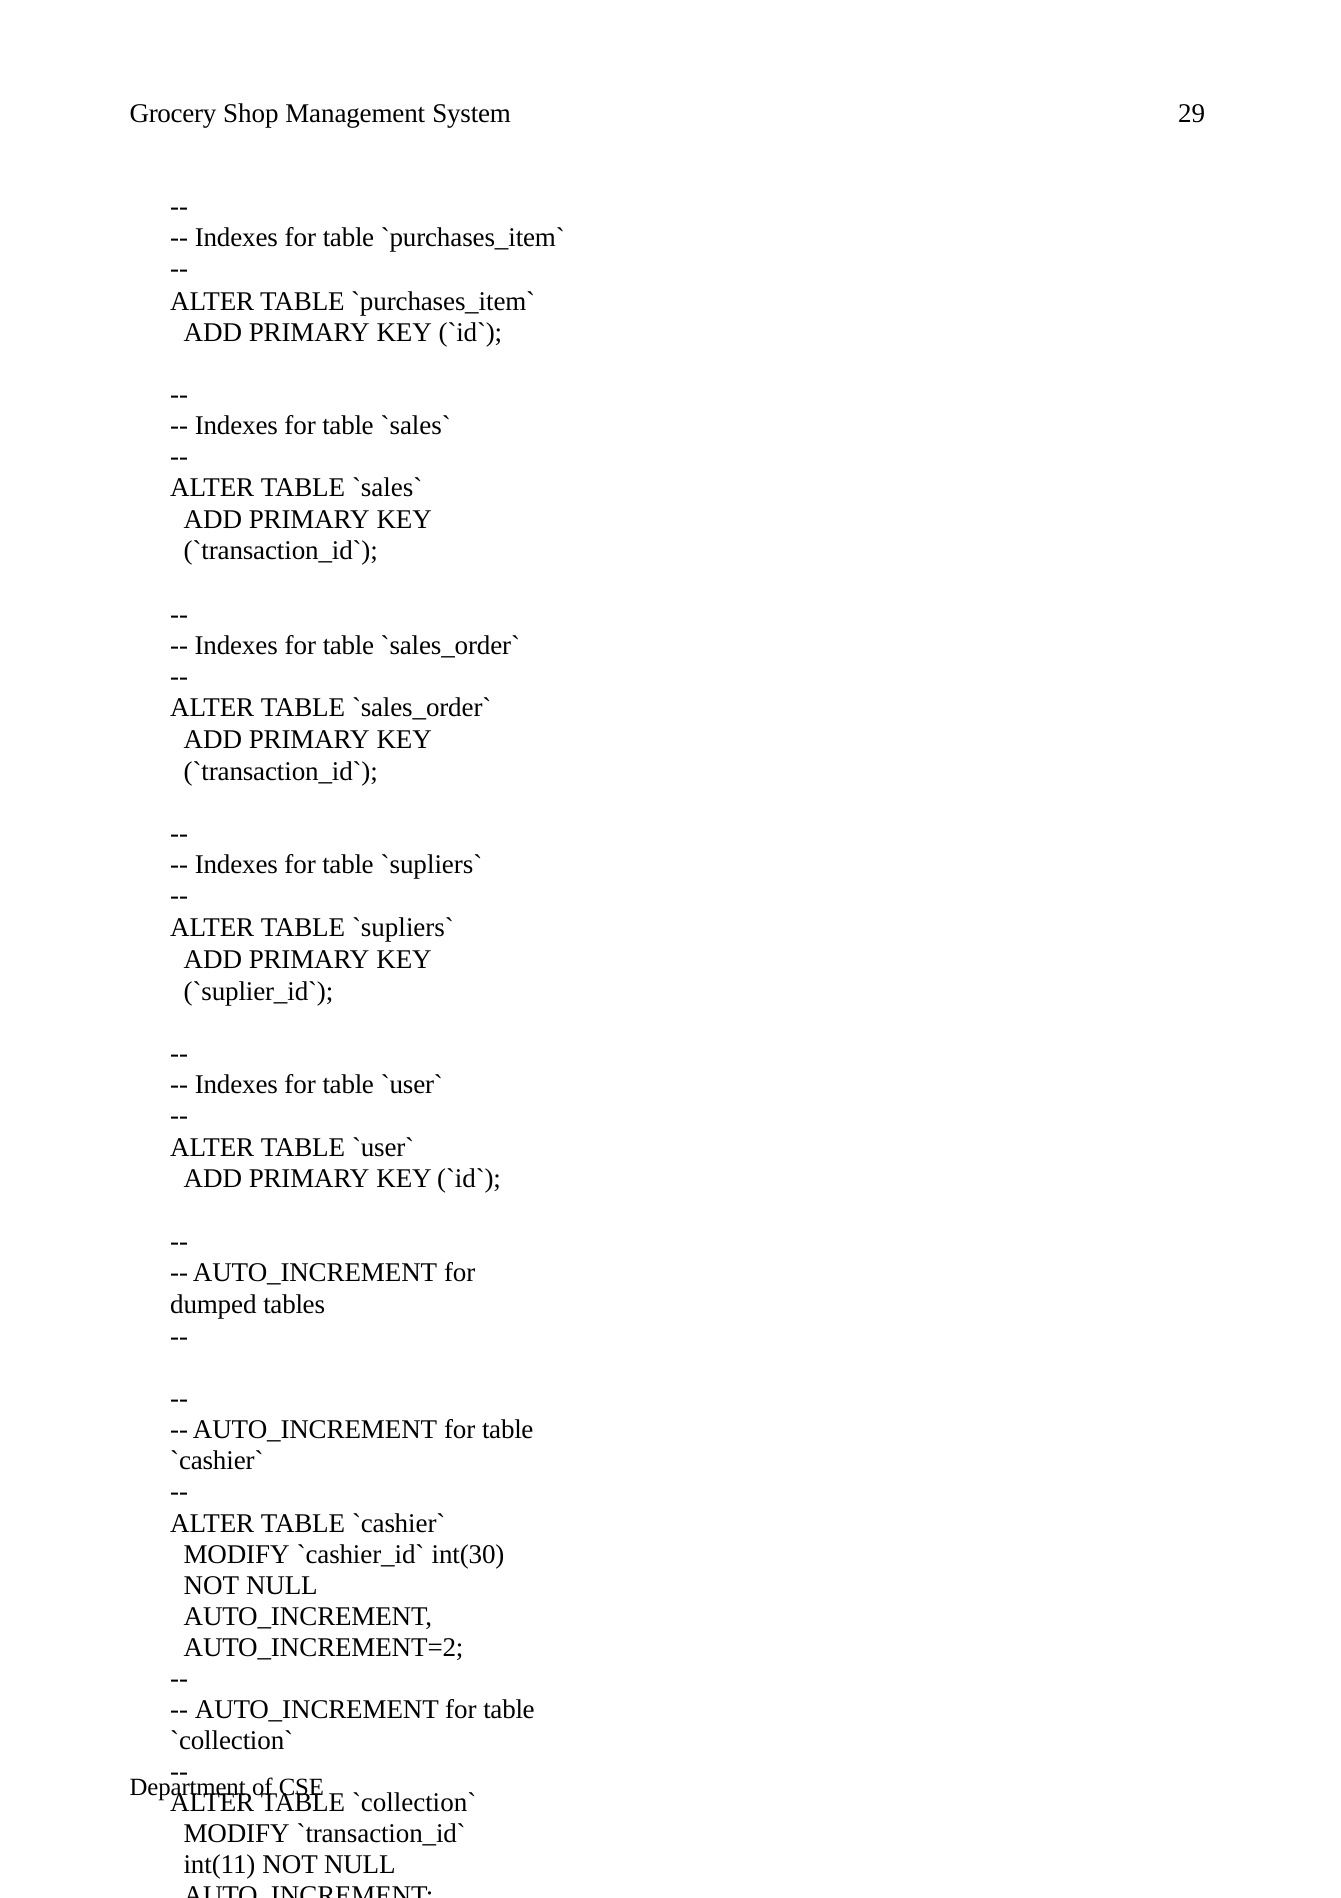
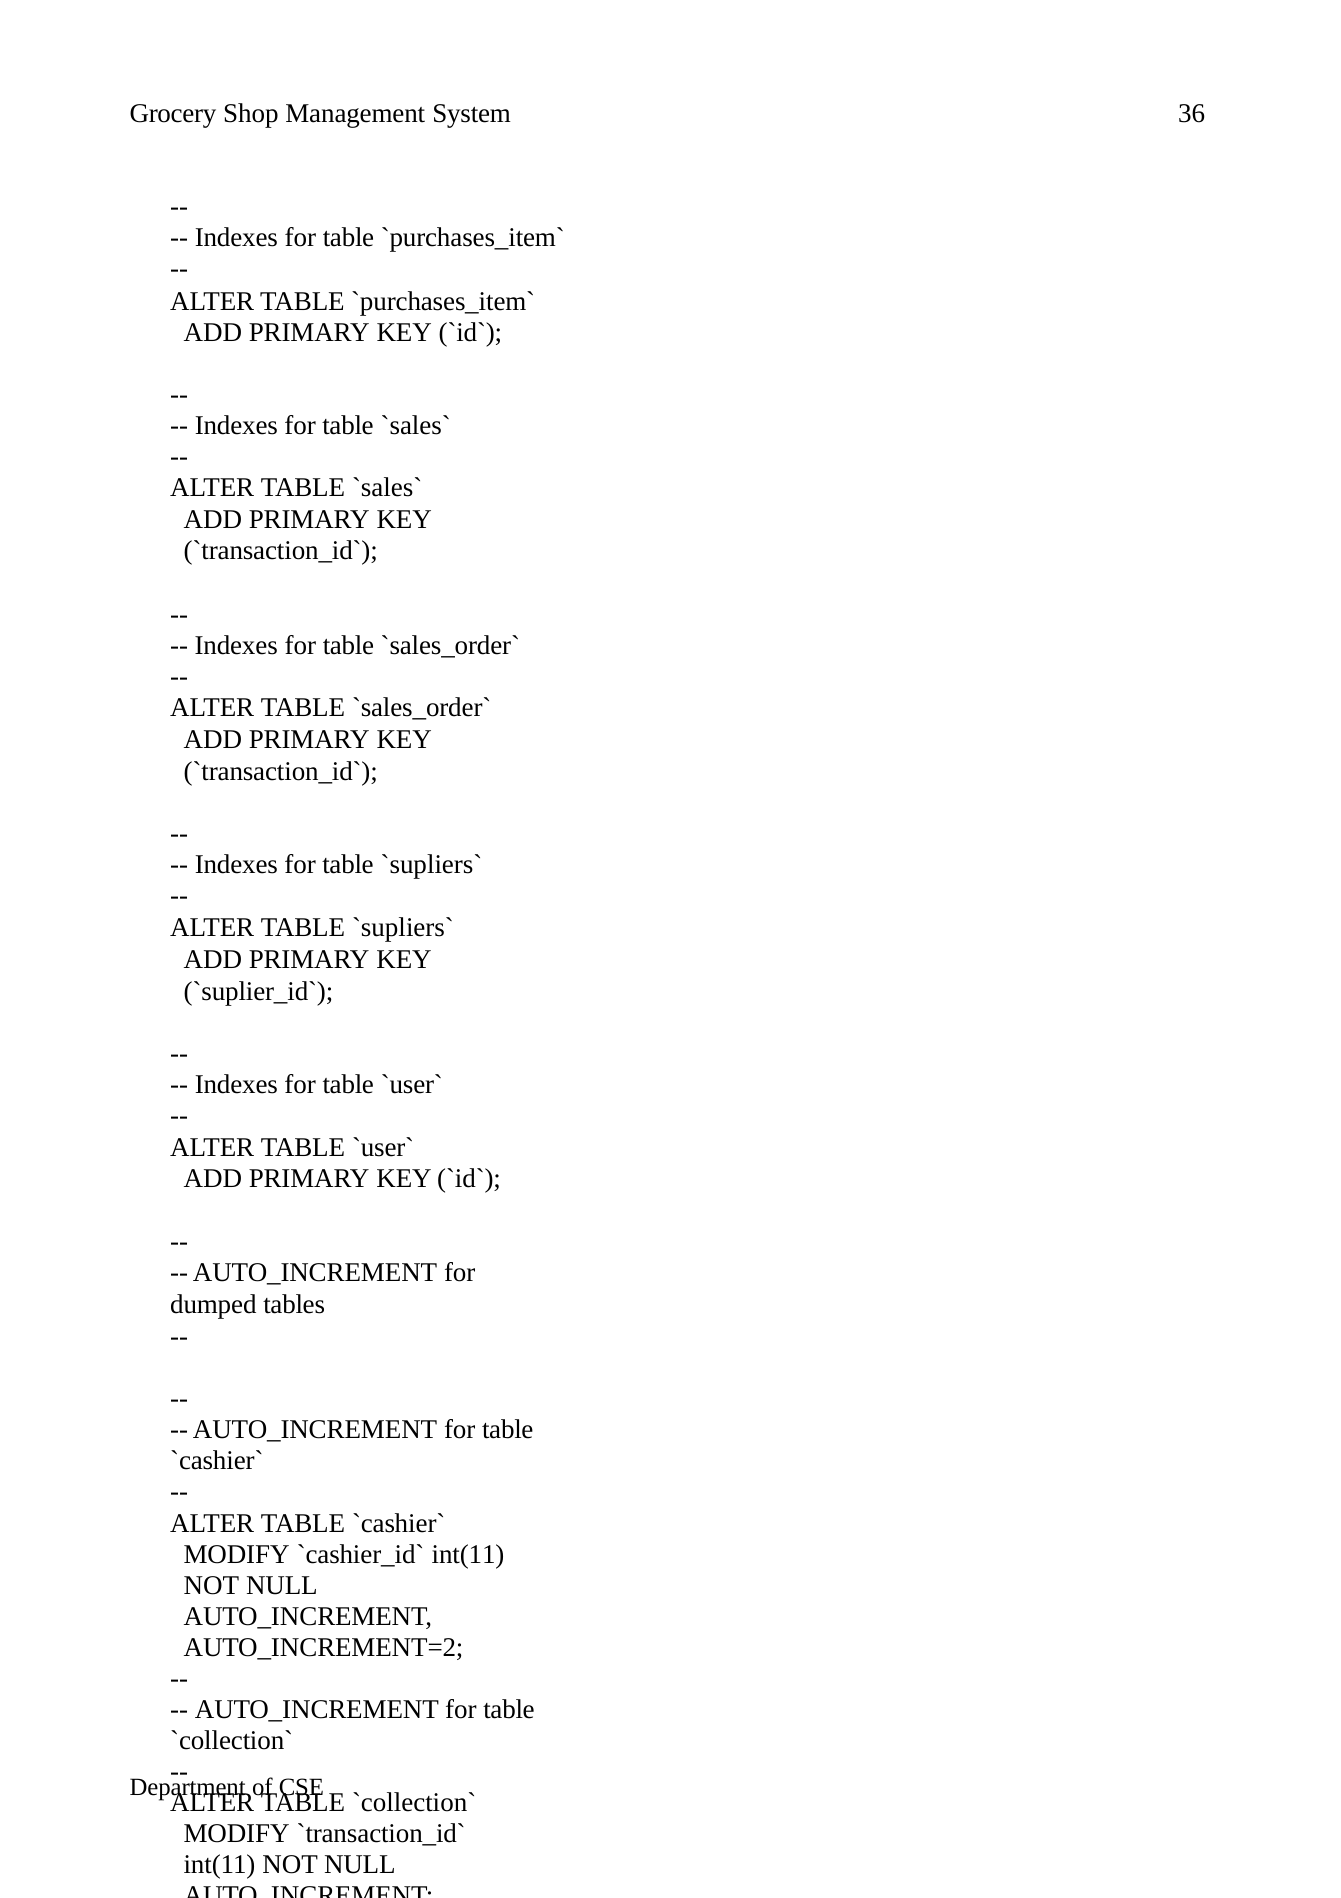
29: 29 -> 36
int(30 at (468, 1554): int(30 -> int(11
